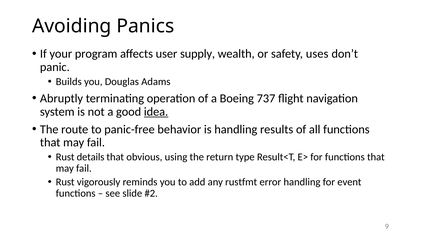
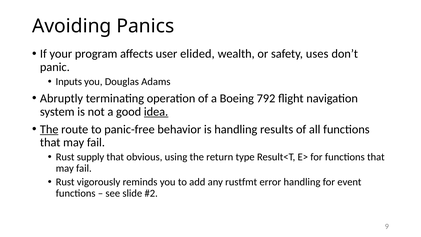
supply: supply -> elided
Builds: Builds -> Inputs
737: 737 -> 792
The at (49, 129) underline: none -> present
details: details -> supply
